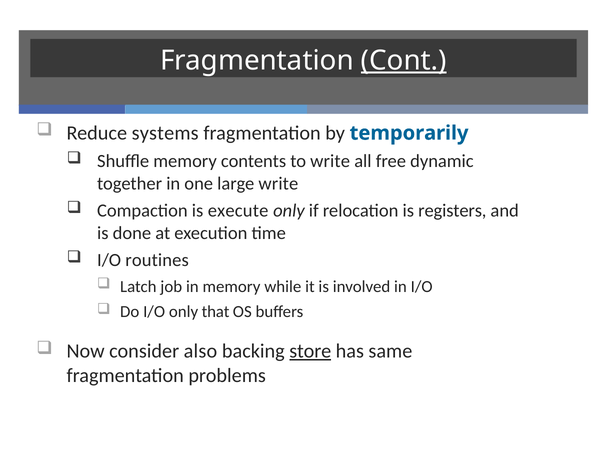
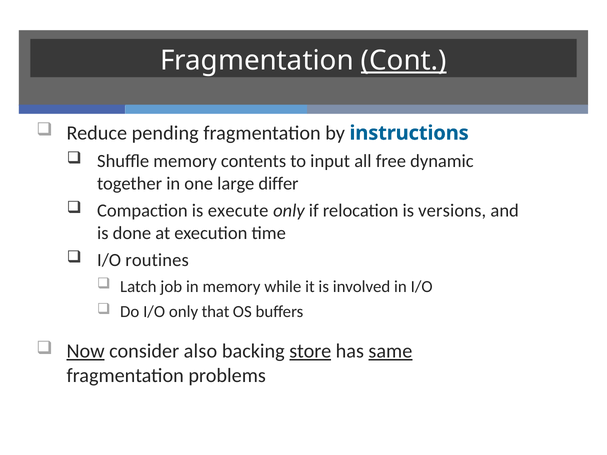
systems: systems -> pending
temporarily: temporarily -> instructions
to write: write -> input
large write: write -> differ
registers: registers -> versions
Now underline: none -> present
same underline: none -> present
